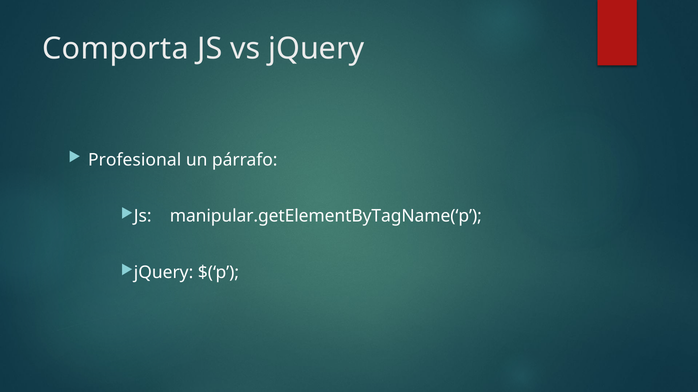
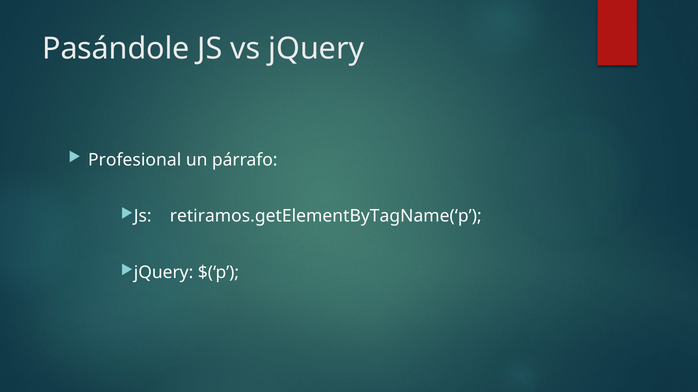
Comporta: Comporta -> Pasándole
manipular.getElementByTagName(‘p: manipular.getElementByTagName(‘p -> retiramos.getElementByTagName(‘p
